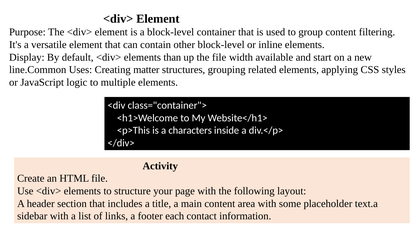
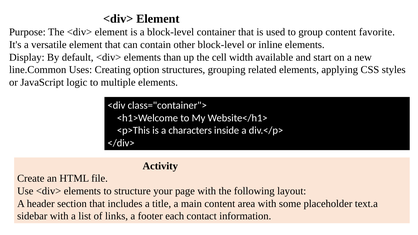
filtering: filtering -> favorite
the file: file -> cell
matter: matter -> option
